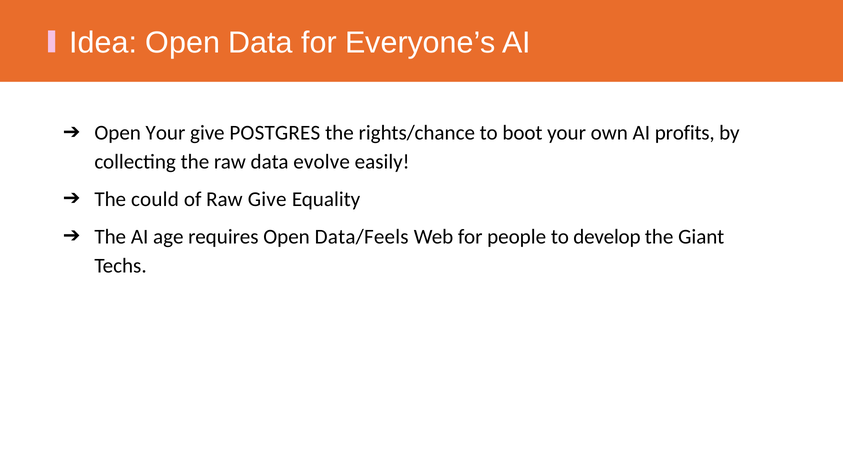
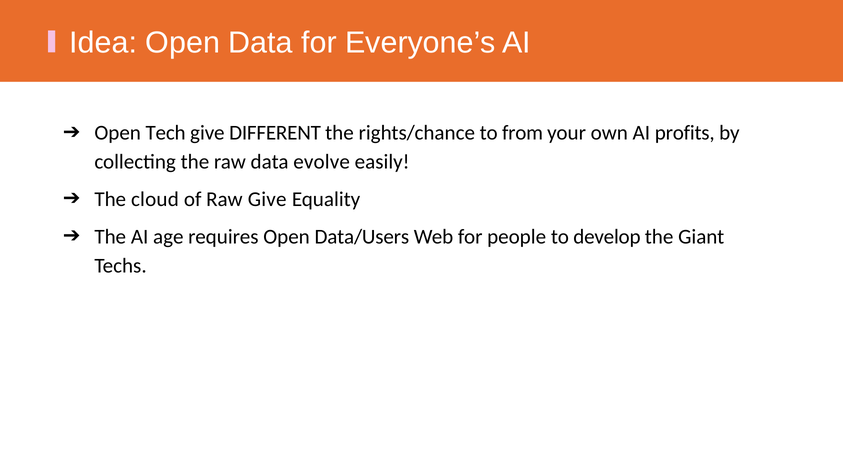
Open Your: Your -> Tech
POSTGRES: POSTGRES -> DIFFERENT
boot: boot -> from
could: could -> cloud
Data/Feels: Data/Feels -> Data/Users
